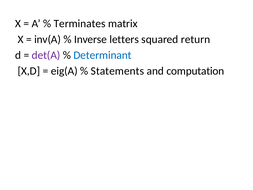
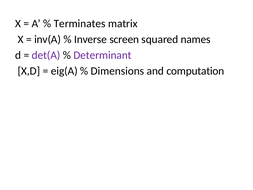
letters: letters -> screen
return: return -> names
Determinant colour: blue -> purple
Statements: Statements -> Dimensions
